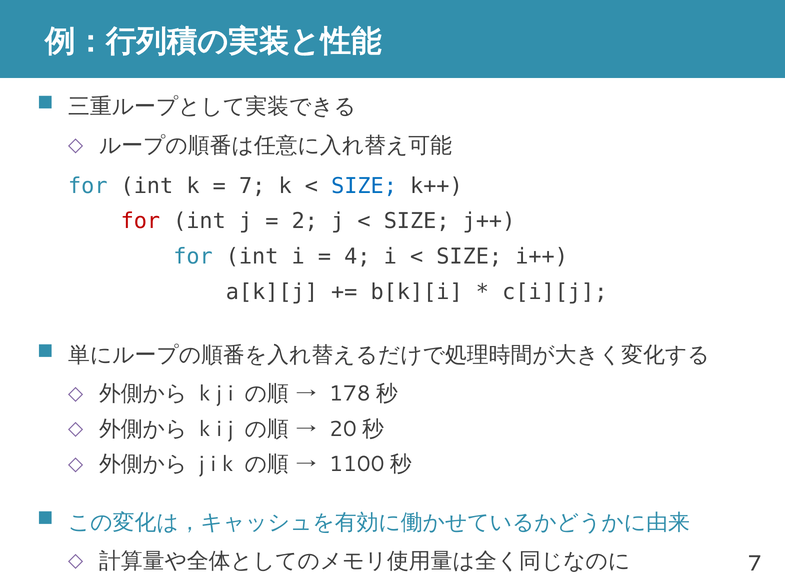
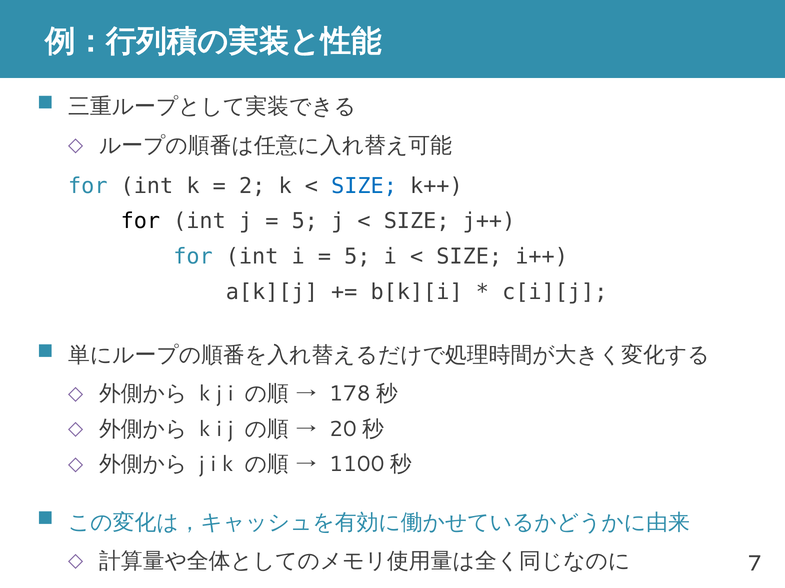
7: 7 -> 2
for at (140, 222) colour: red -> black
2 at (305, 222): 2 -> 5
4 at (357, 257): 4 -> 5
